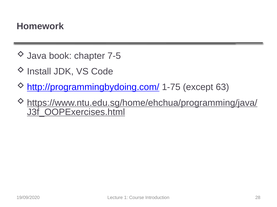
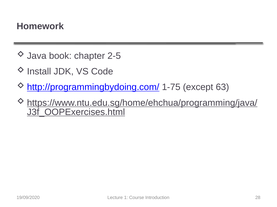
7-5: 7-5 -> 2-5
